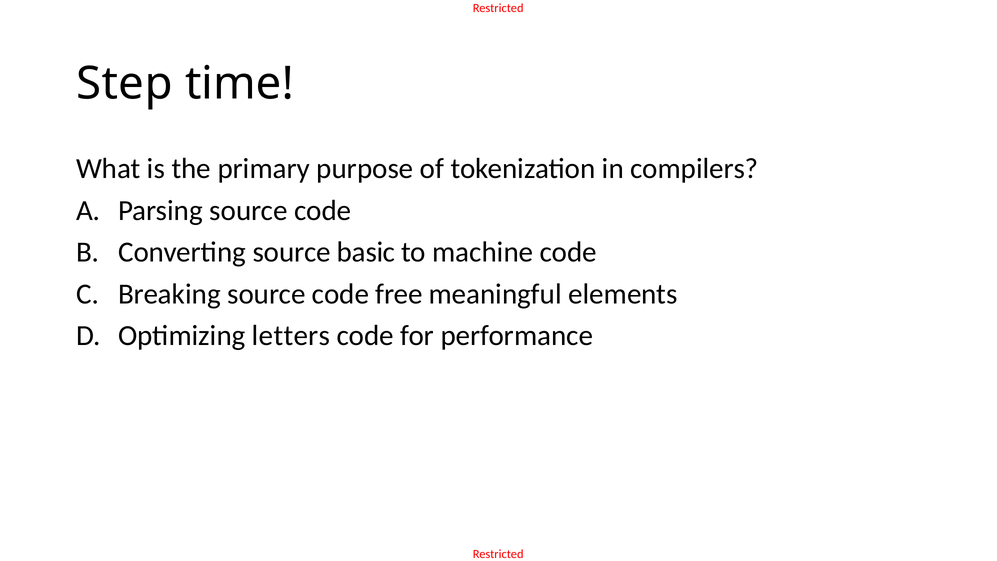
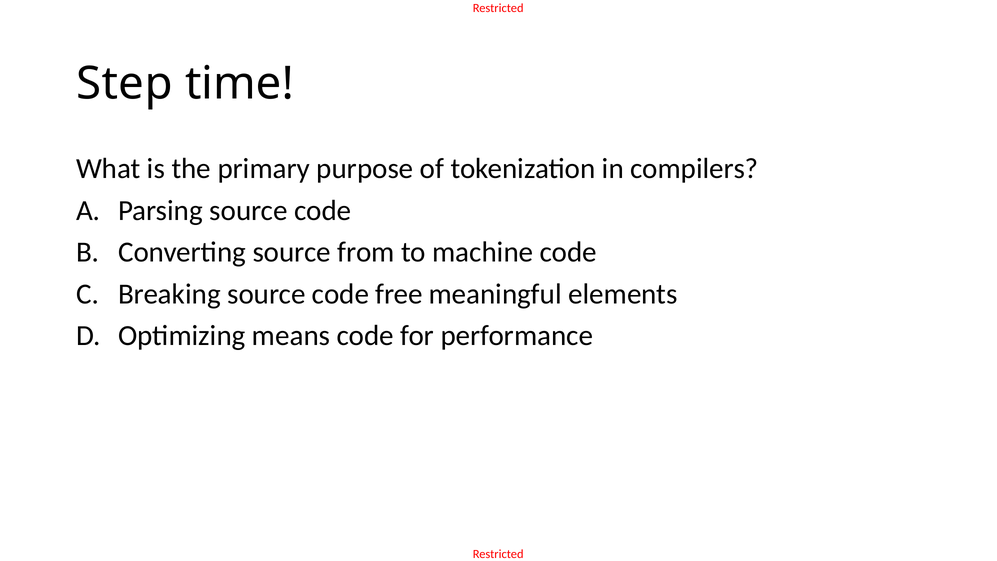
basic: basic -> from
letters: letters -> means
